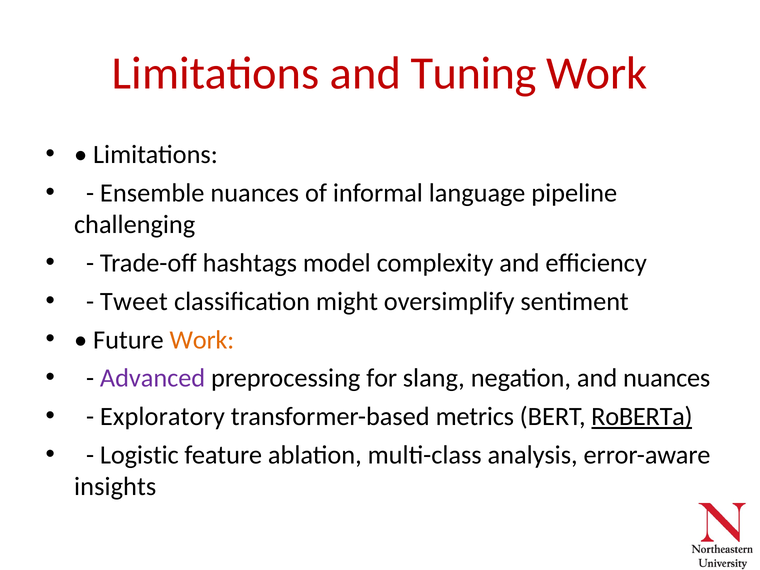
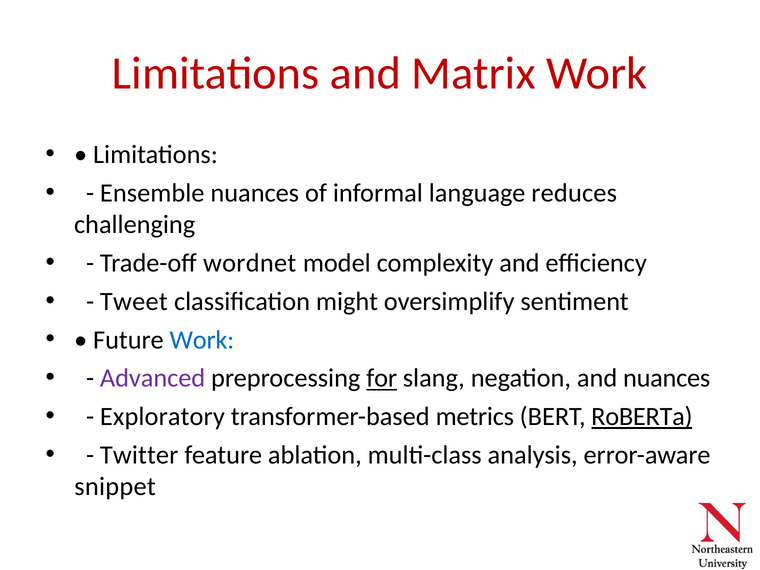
Tuning: Tuning -> Matrix
pipeline: pipeline -> reduces
hashtags: hashtags -> wordnet
Work at (202, 340) colour: orange -> blue
for underline: none -> present
Logistic: Logistic -> Twitter
insights: insights -> snippet
